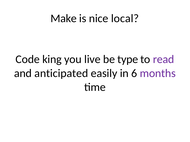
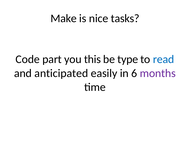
local: local -> tasks
king: king -> part
live: live -> this
read colour: purple -> blue
